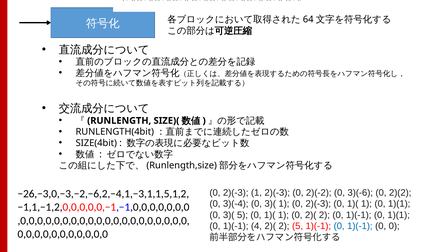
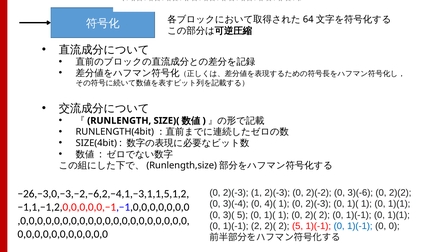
3)(-4 0 3)(: 3)( -> 4)(
1)(-1 4: 4 -> 2
